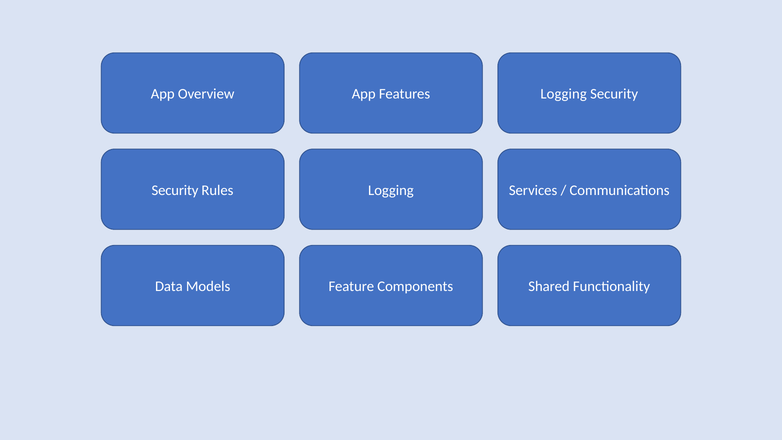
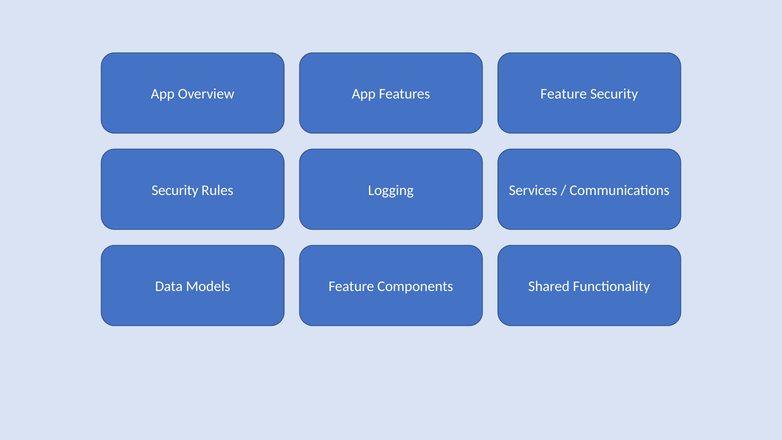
Logging at (564, 94): Logging -> Feature
